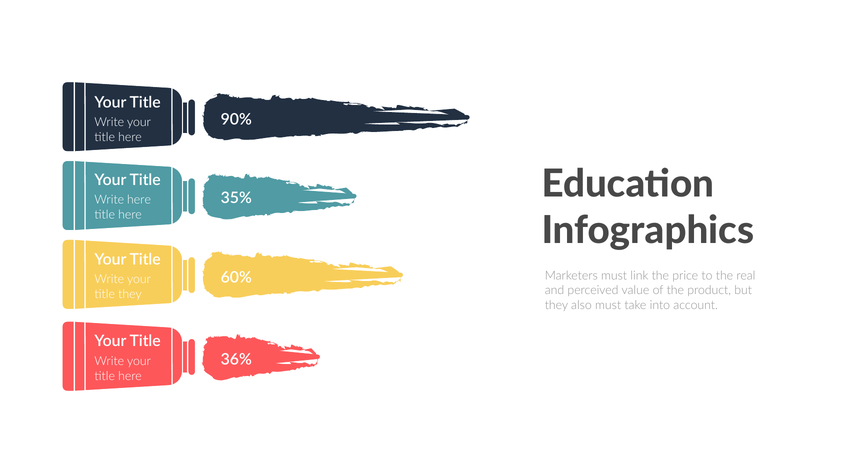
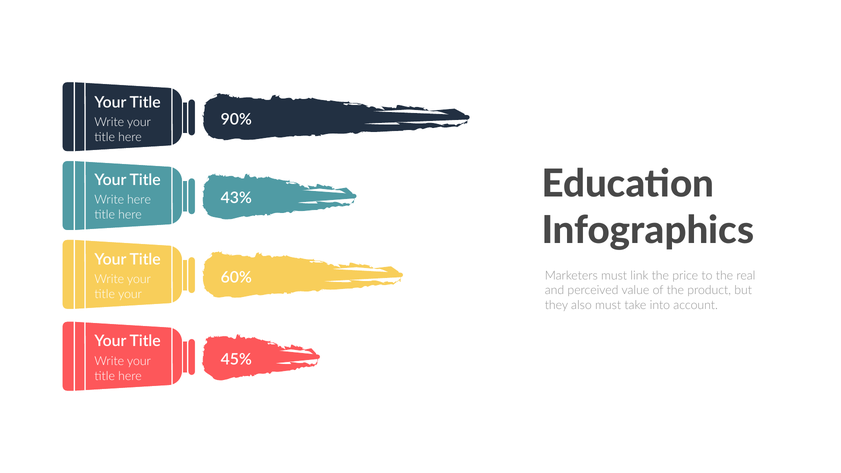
35%: 35% -> 43%
title they: they -> your
36%: 36% -> 45%
